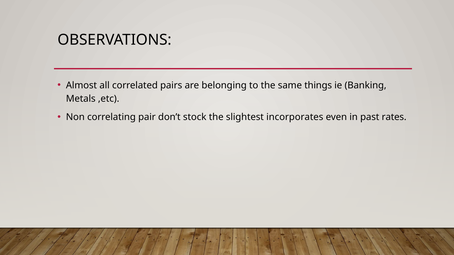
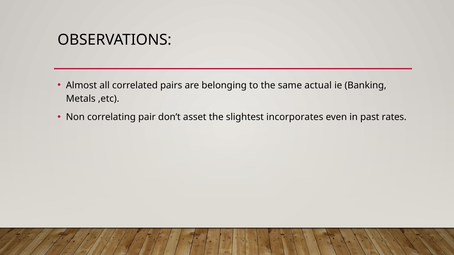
things: things -> actual
stock: stock -> asset
